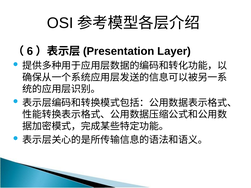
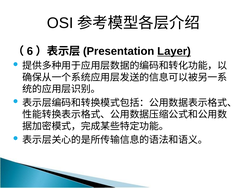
Layer underline: none -> present
